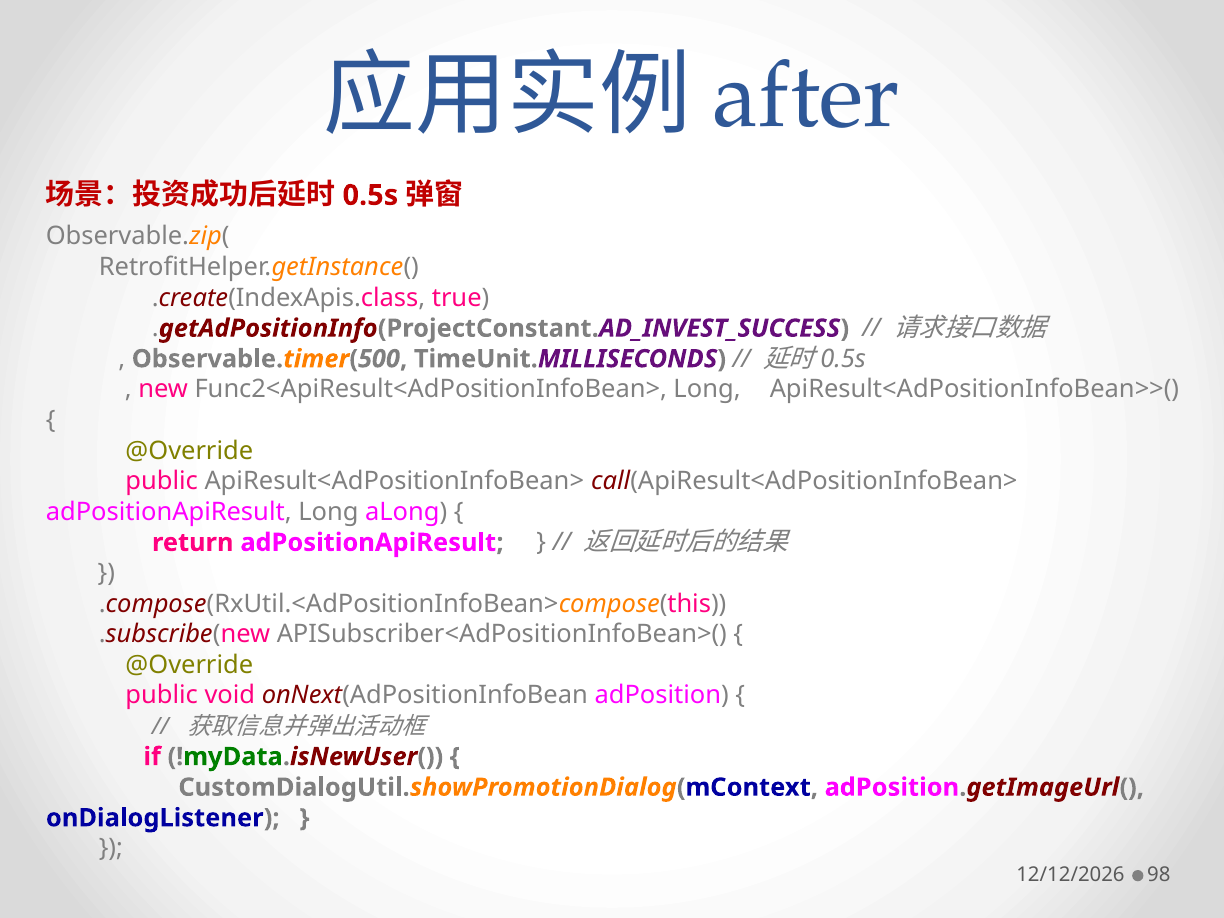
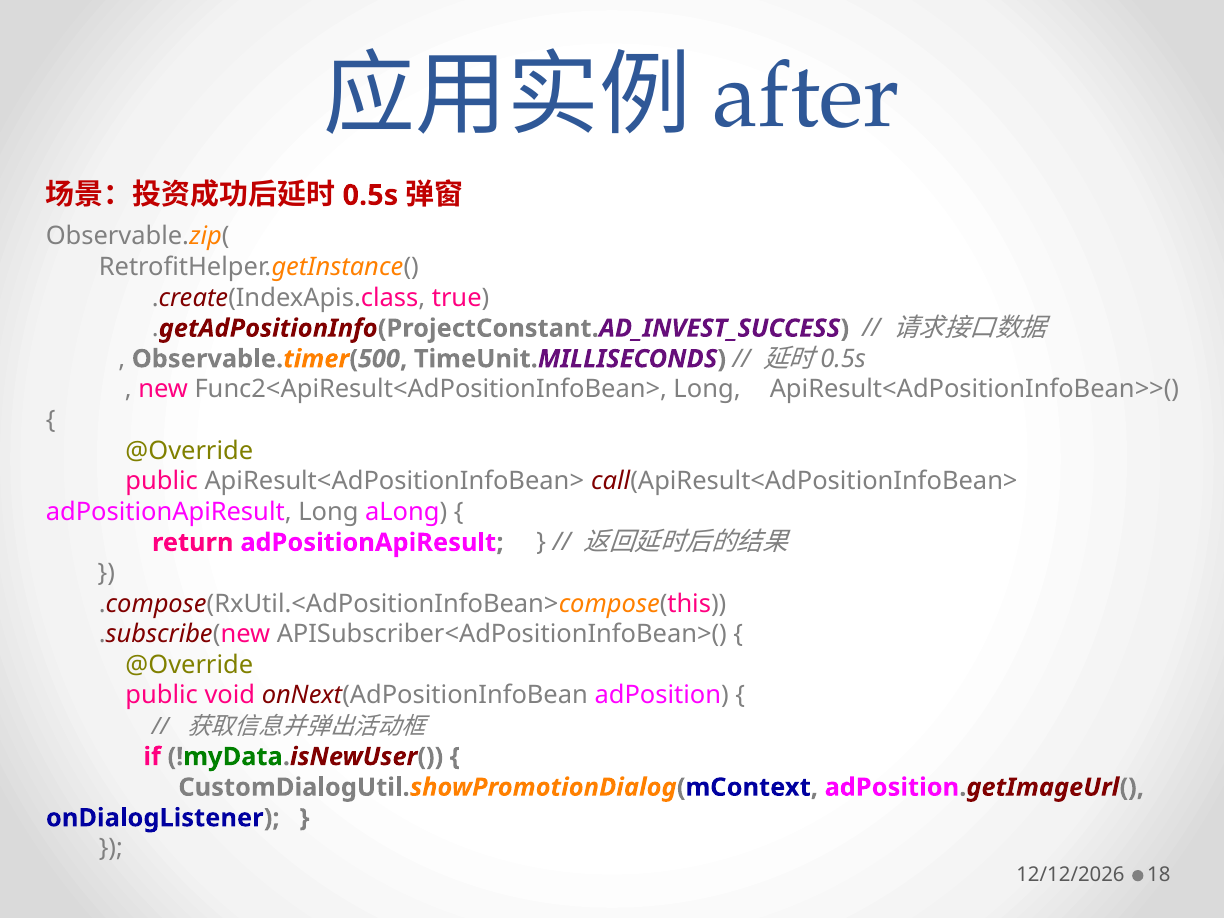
98: 98 -> 18
